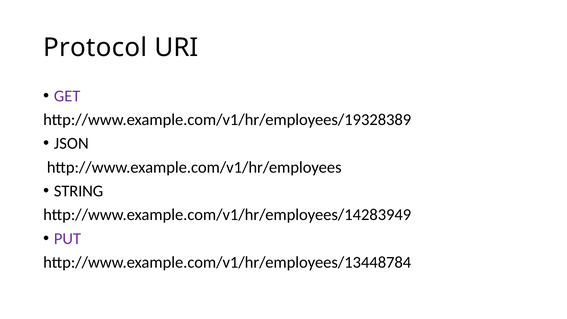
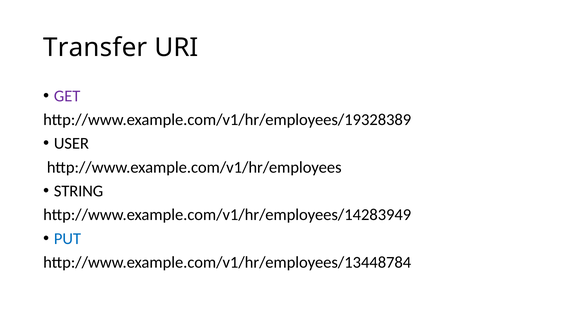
Protocol: Protocol -> Transfer
JSON: JSON -> USER
PUT colour: purple -> blue
